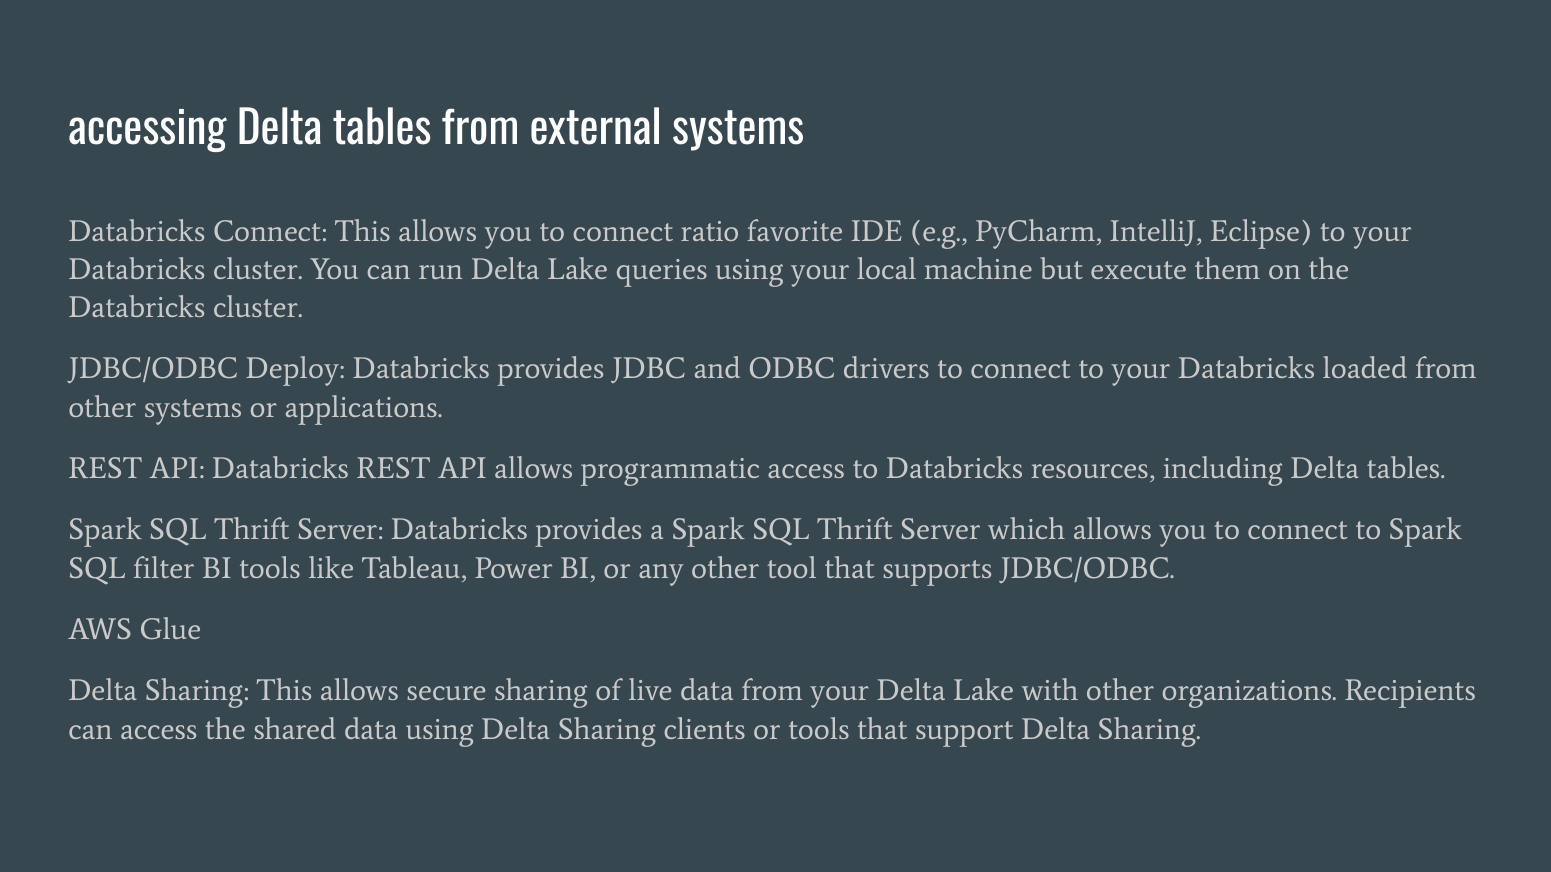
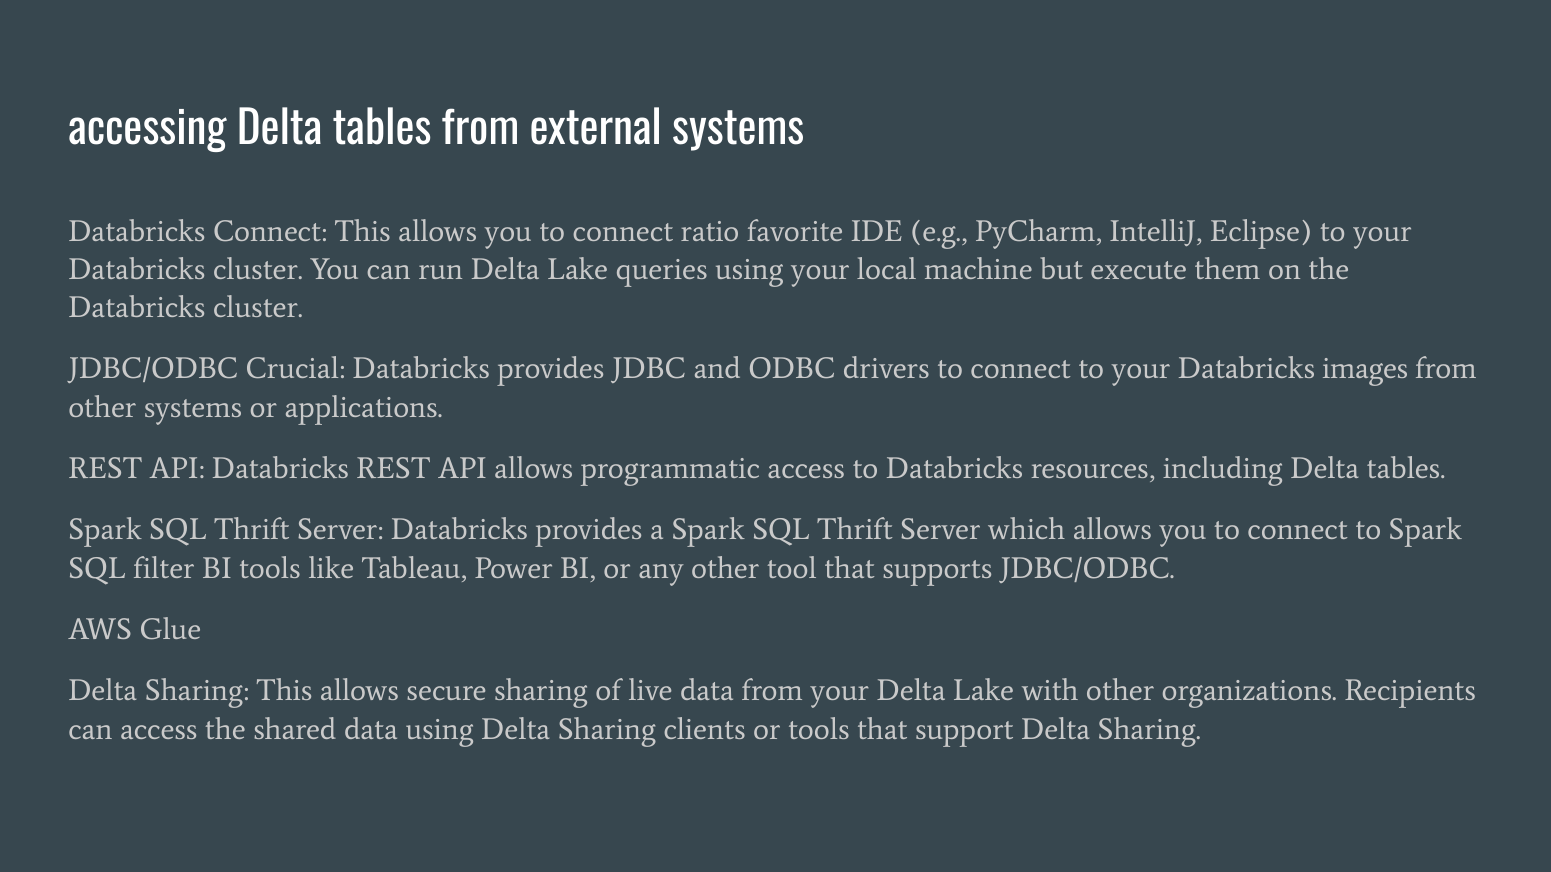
Deploy: Deploy -> Crucial
loaded: loaded -> images
